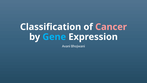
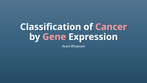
Gene colour: light blue -> pink
